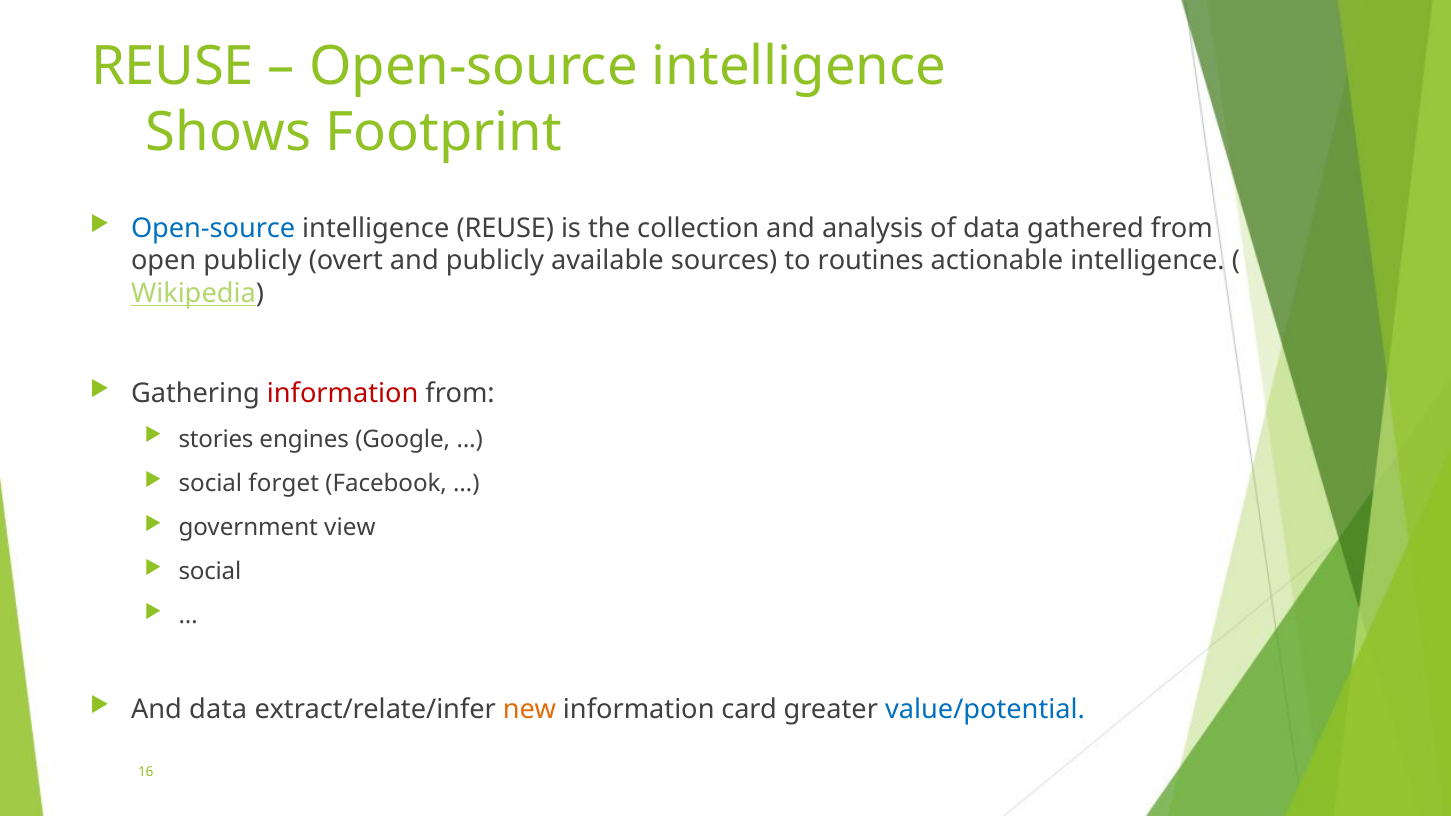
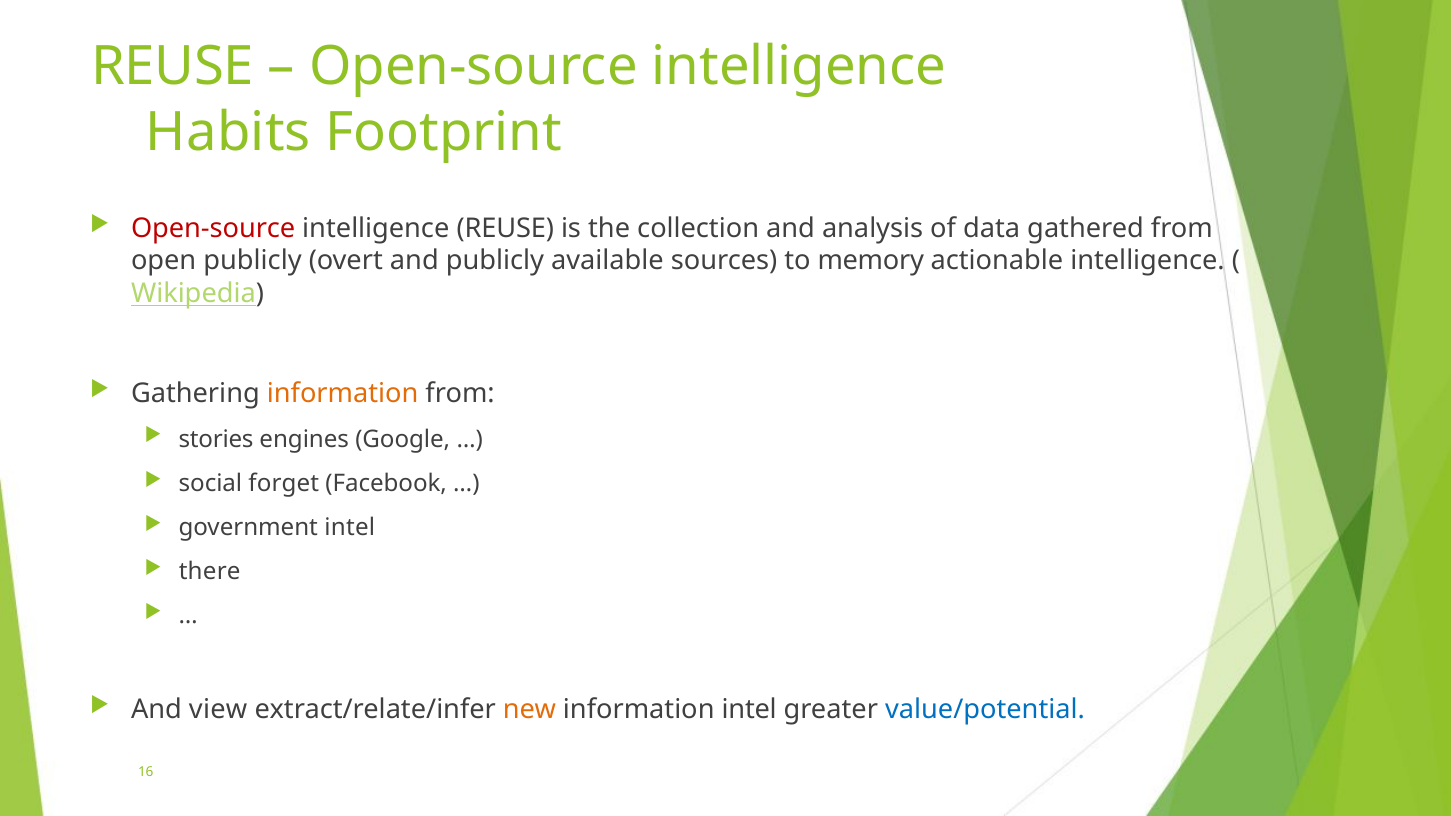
Shows: Shows -> Habits
Open-source at (213, 228) colour: blue -> red
routines: routines -> memory
information at (343, 393) colour: red -> orange
government view: view -> intel
social at (210, 572): social -> there
And data: data -> view
information card: card -> intel
